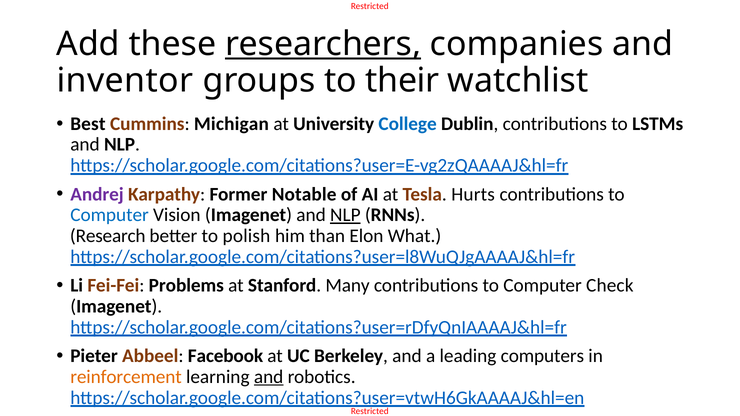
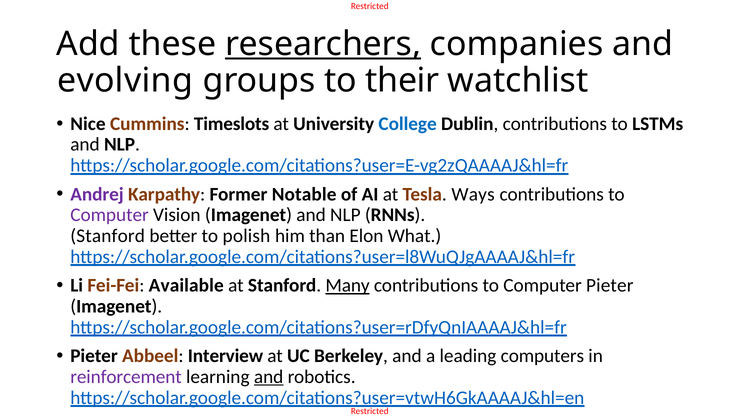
inventor: inventor -> evolving
Best: Best -> Nice
Michigan: Michigan -> Timeslots
Hurts: Hurts -> Ways
Computer at (110, 215) colour: blue -> purple
NLP at (345, 215) underline: present -> none
Research at (108, 236): Research -> Stanford
Problems: Problems -> Available
Many underline: none -> present
Computer Check: Check -> Pieter
Facebook: Facebook -> Interview
reinforcement colour: orange -> purple
